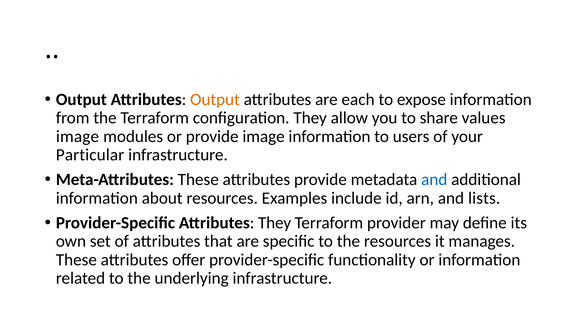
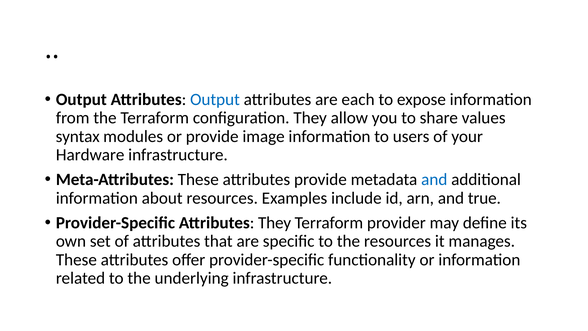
Output at (215, 99) colour: orange -> blue
image at (78, 136): image -> syntax
Particular: Particular -> Hardware
lists: lists -> true
